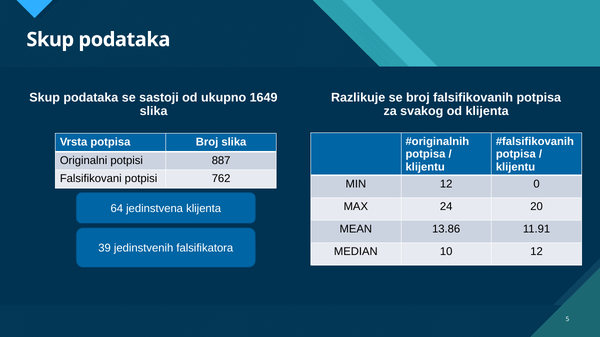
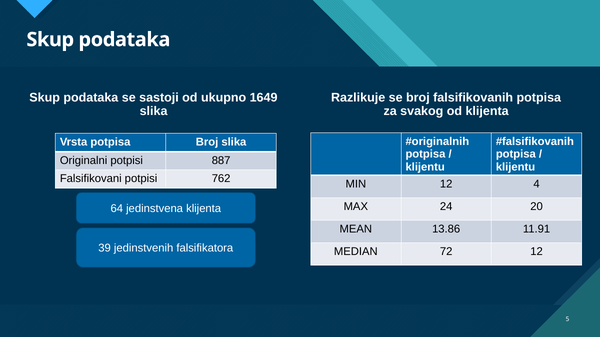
0: 0 -> 4
10: 10 -> 72
